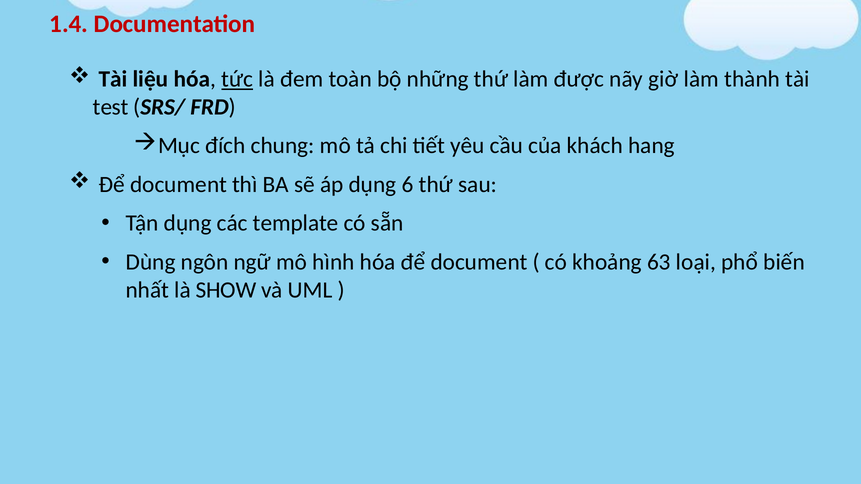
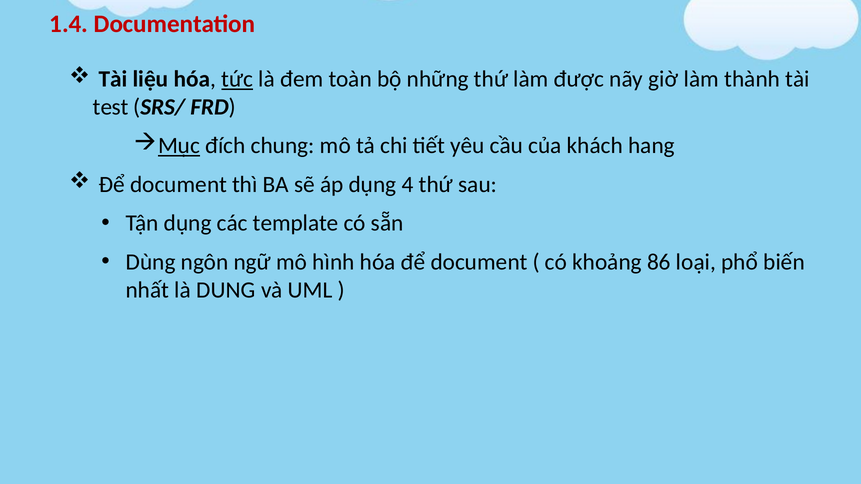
Mục underline: none -> present
6: 6 -> 4
63: 63 -> 86
SHOW: SHOW -> DUNG
